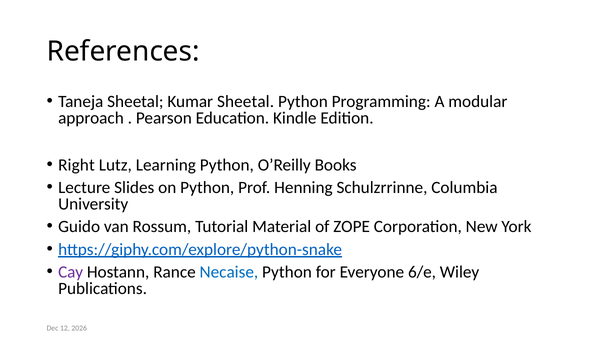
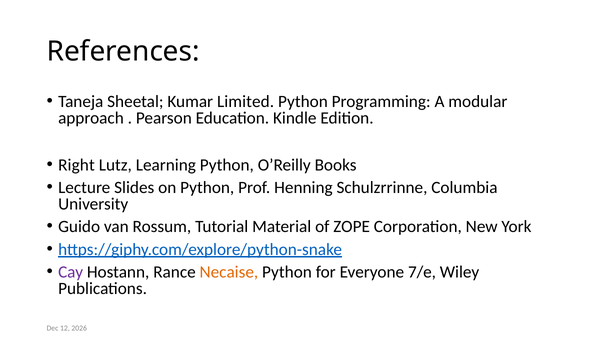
Kumar Sheetal: Sheetal -> Limited
Necaise colour: blue -> orange
6/e: 6/e -> 7/e
